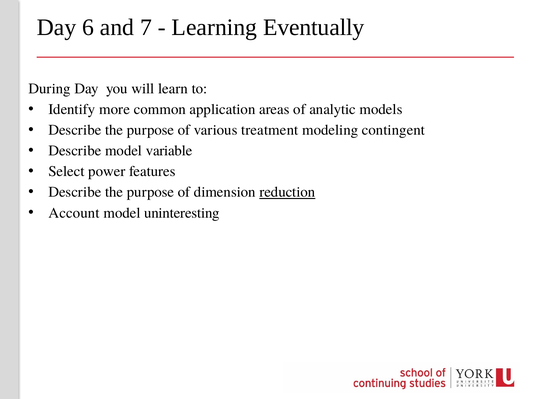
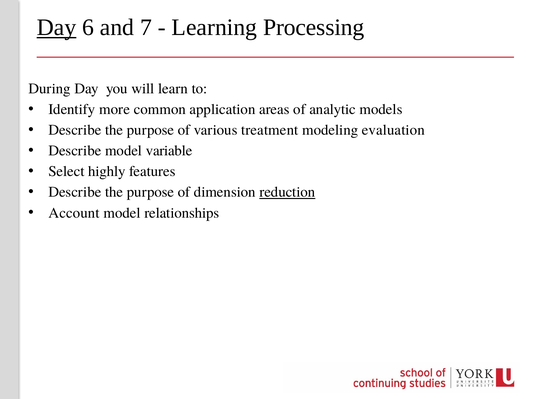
Day at (57, 28) underline: none -> present
Eventually: Eventually -> Processing
contingent: contingent -> evaluation
power: power -> highly
uninteresting: uninteresting -> relationships
